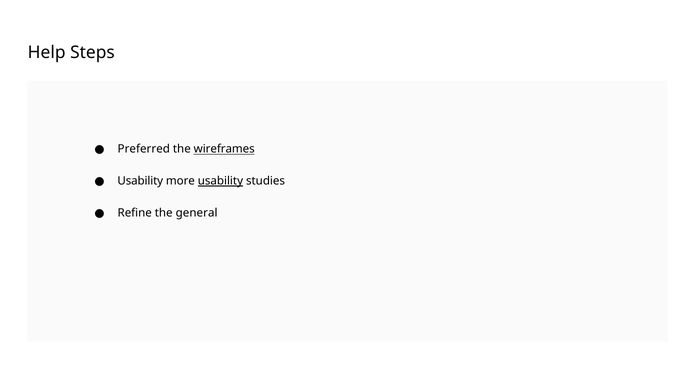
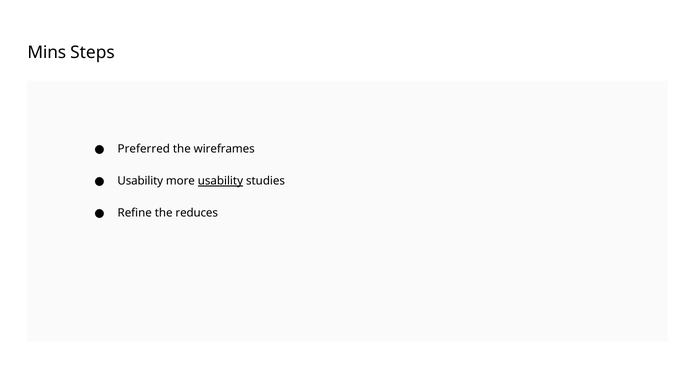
Help: Help -> Mins
wireframes underline: present -> none
general: general -> reduces
